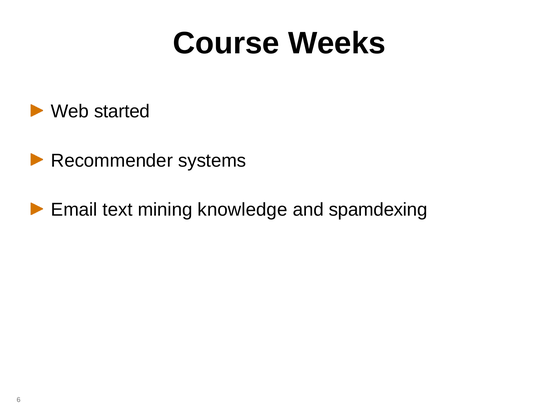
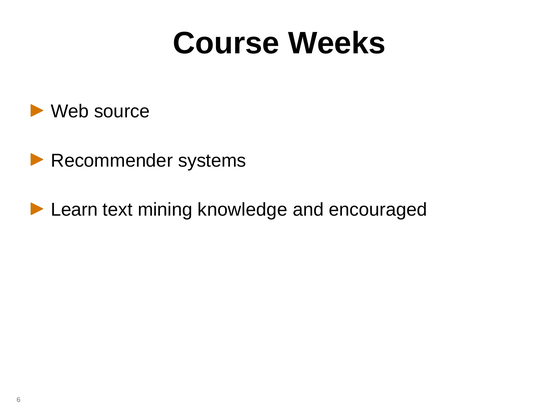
started: started -> source
Email: Email -> Learn
spamdexing: spamdexing -> encouraged
